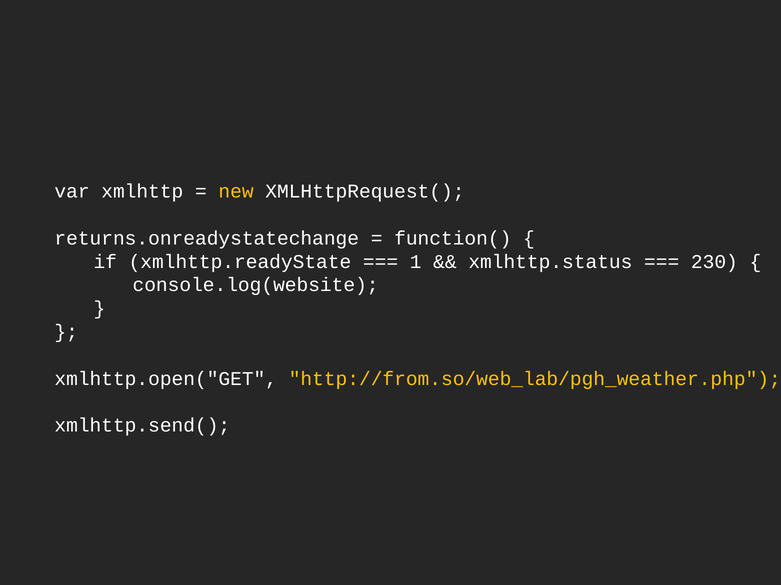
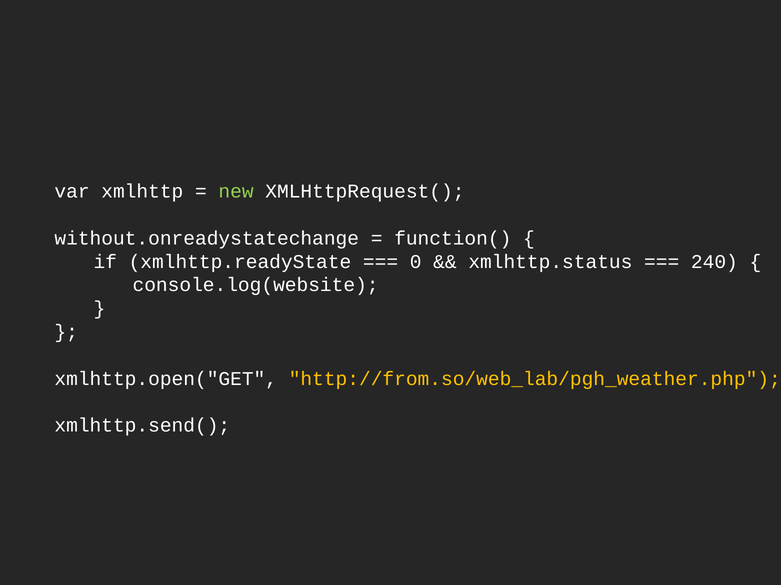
new colour: yellow -> light green
returns.onreadystatechange: returns.onreadystatechange -> without.onreadystatechange
1: 1 -> 0
230: 230 -> 240
